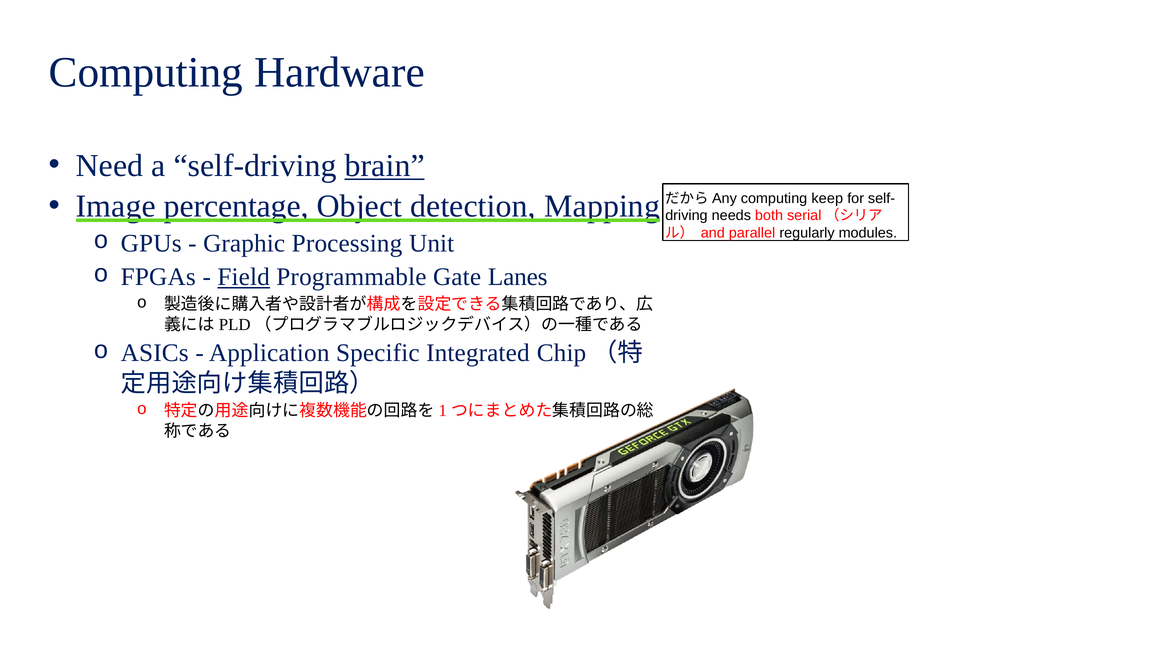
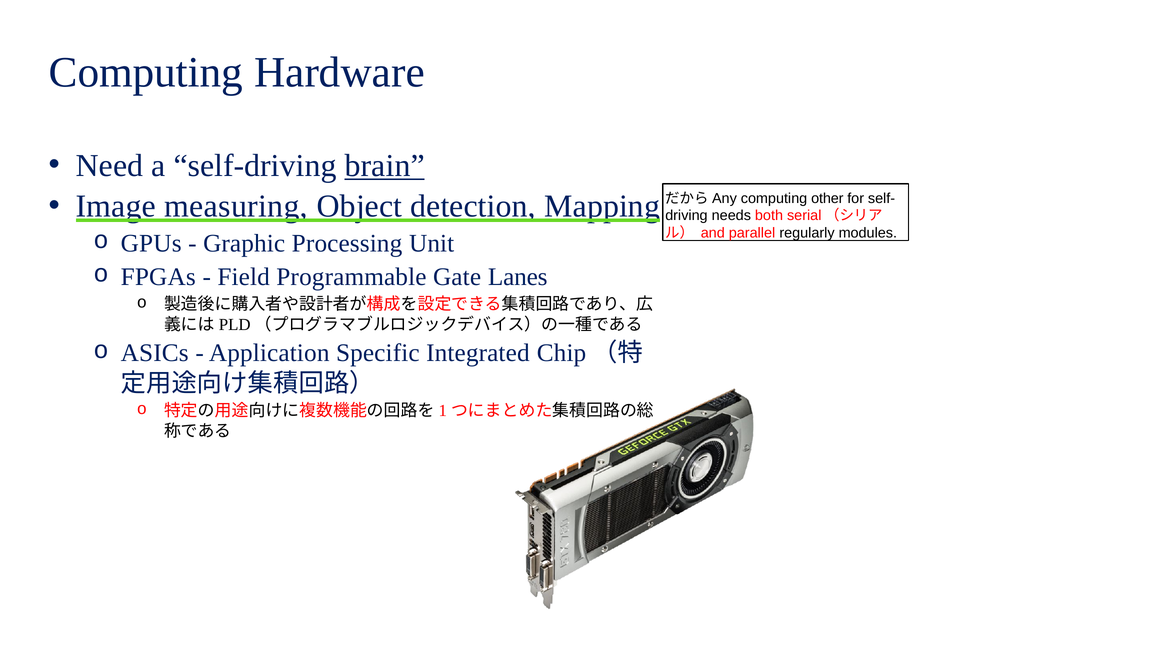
percentage: percentage -> measuring
keep: keep -> other
Field underline: present -> none
